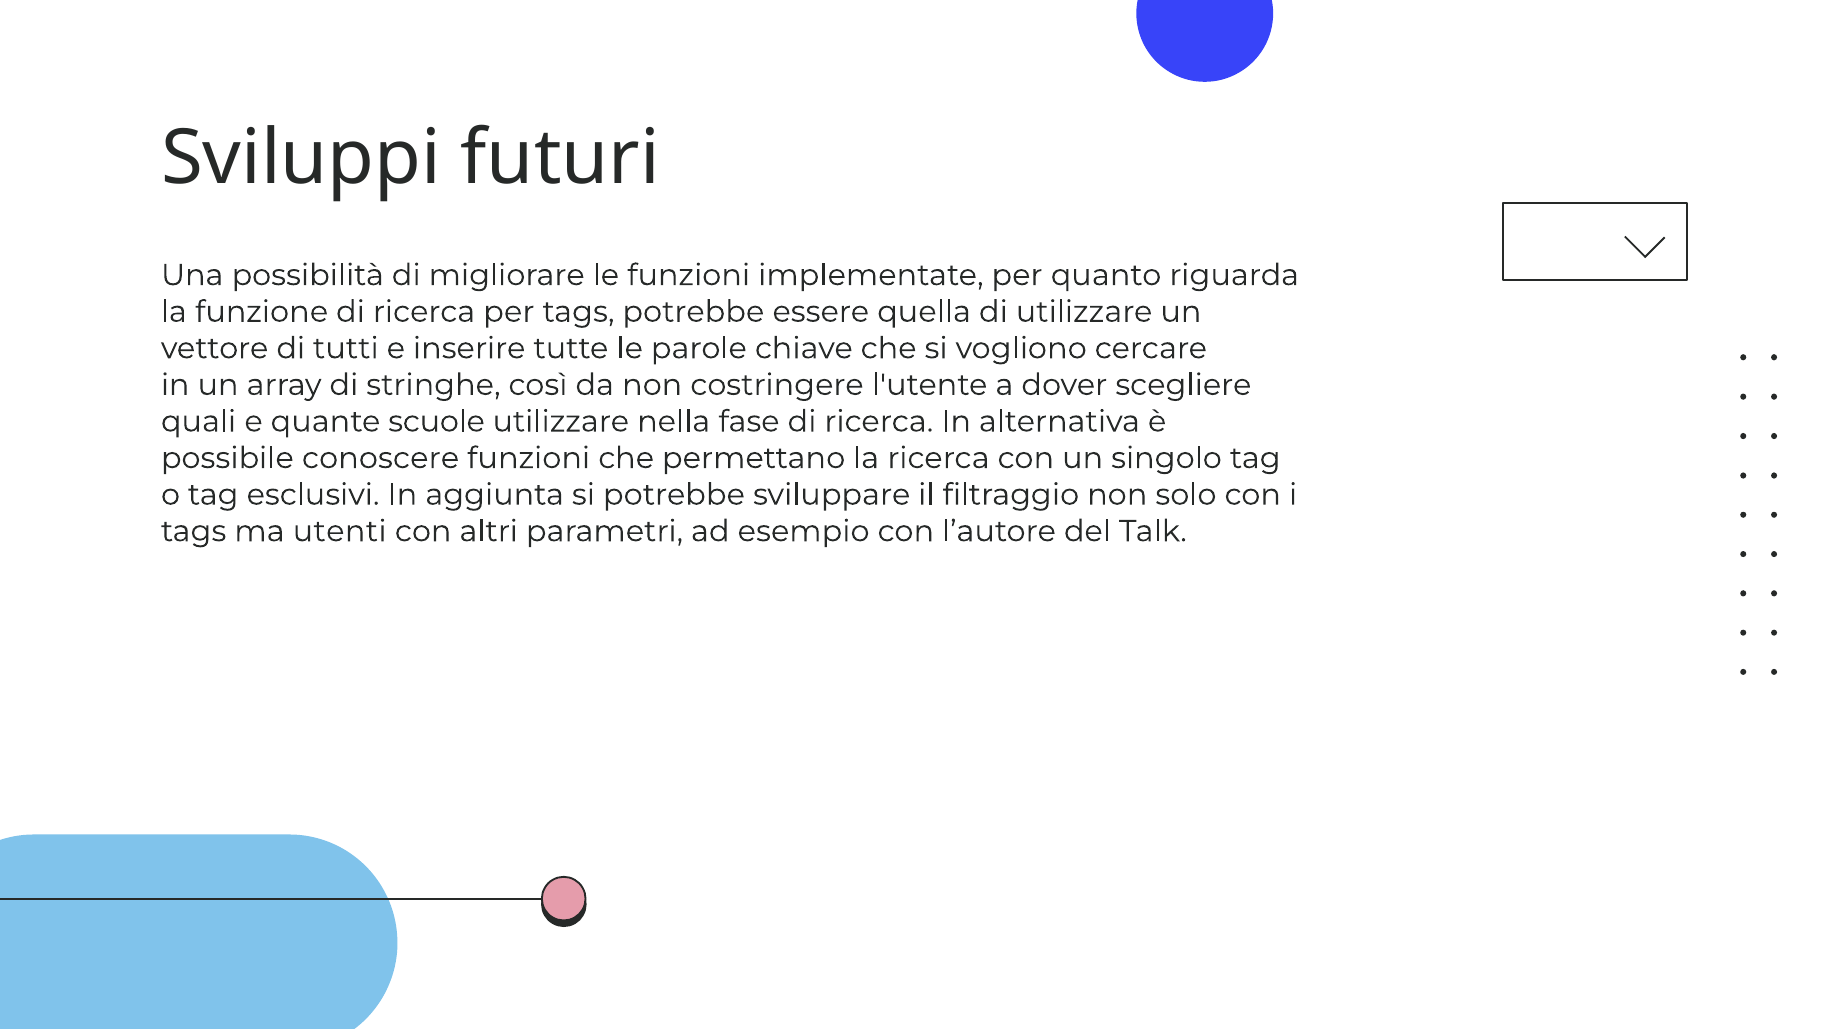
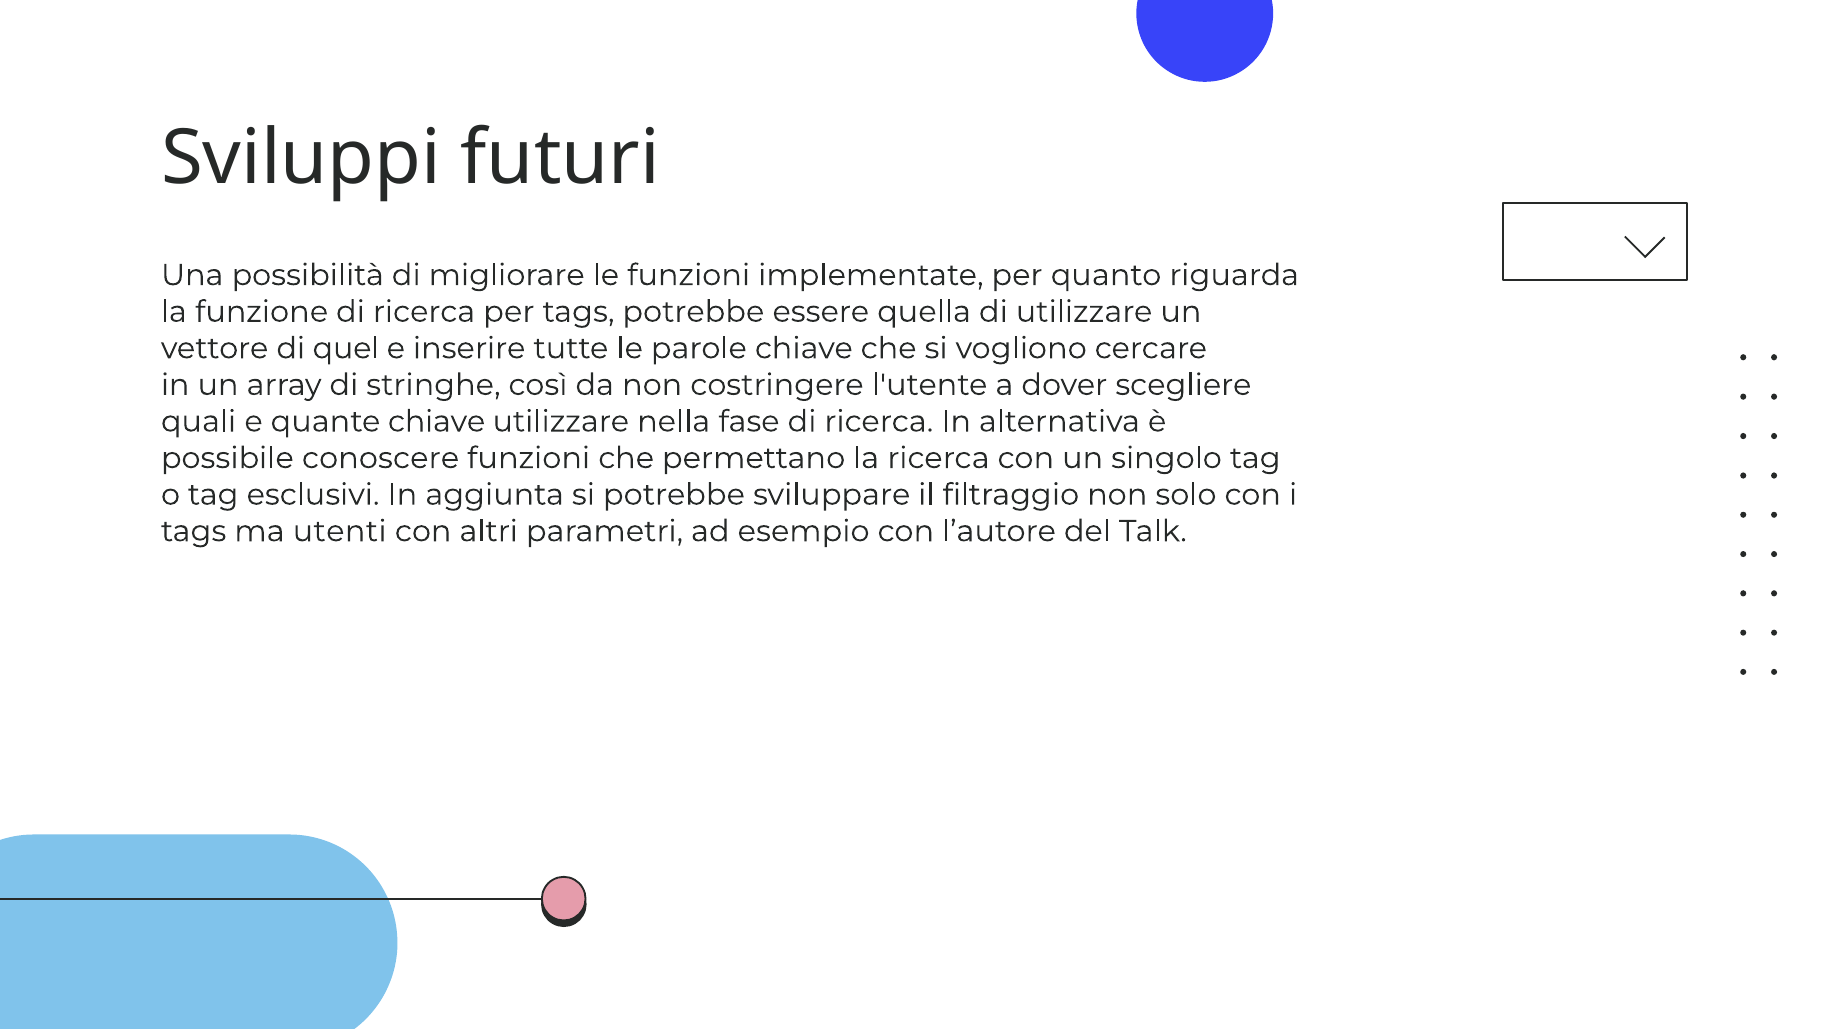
tutti: tutti -> quel
quante scuole: scuole -> chiave
